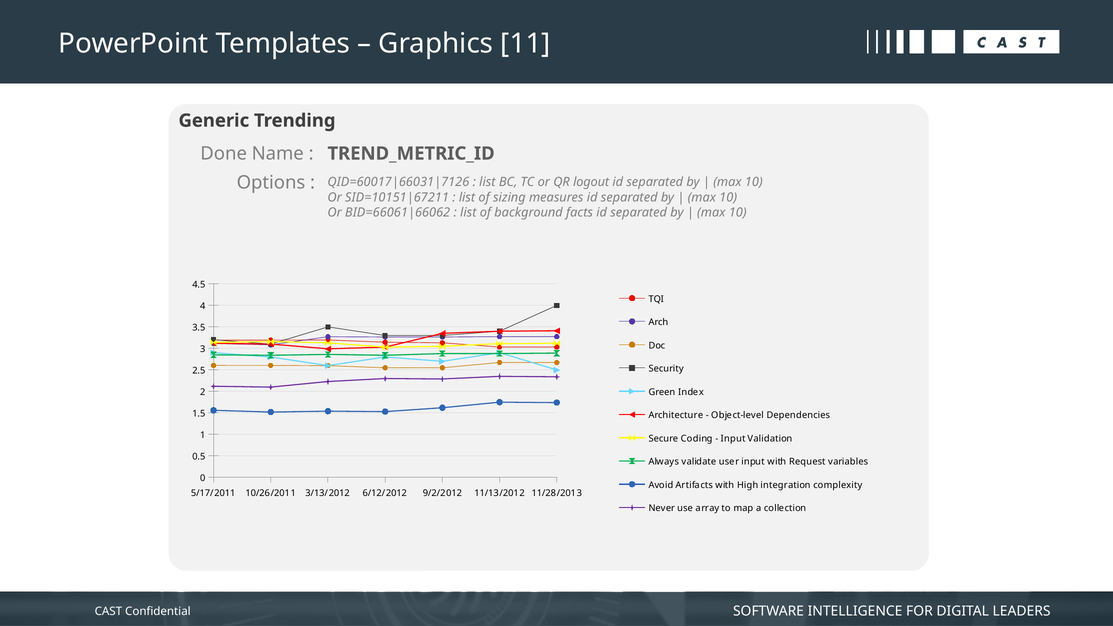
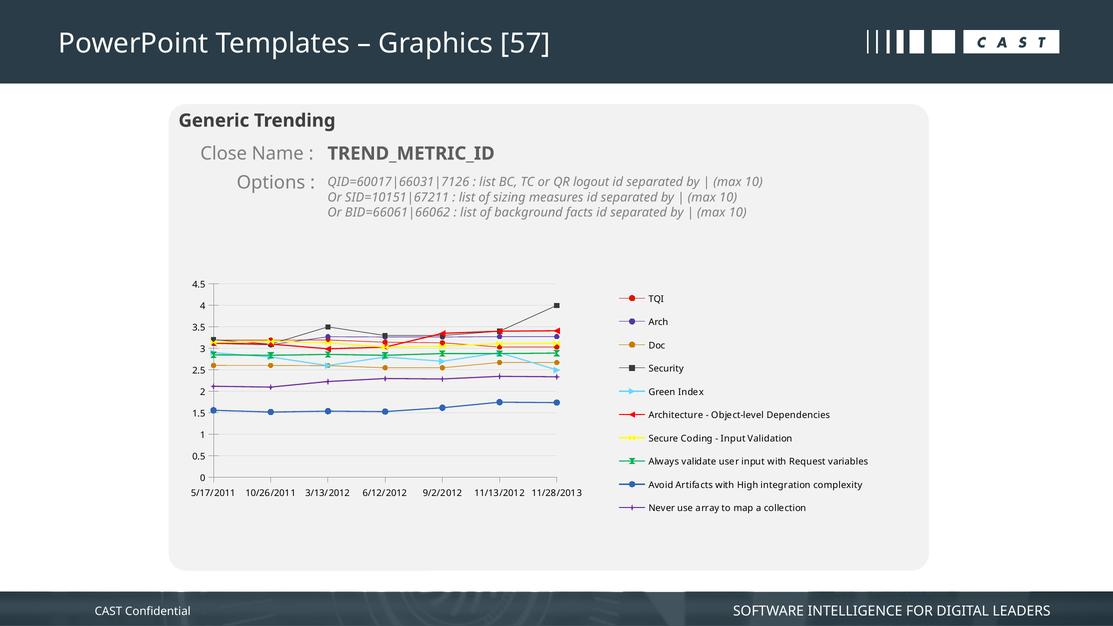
11: 11 -> 57
Done: Done -> Close
